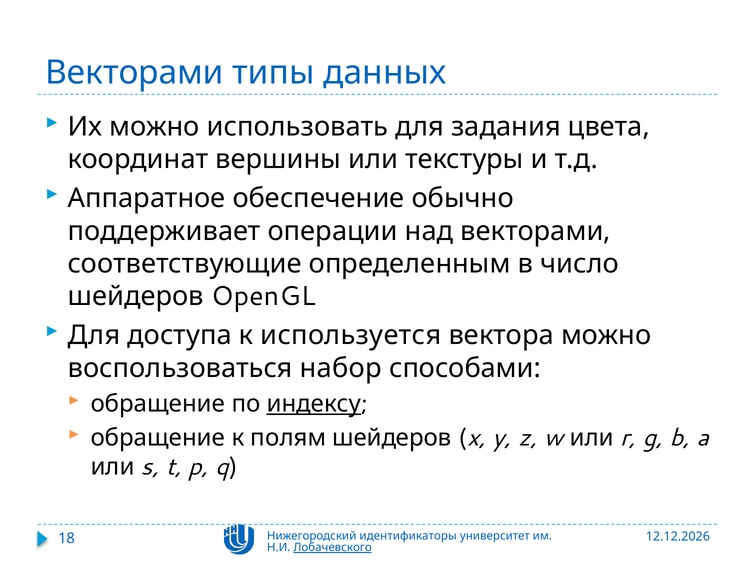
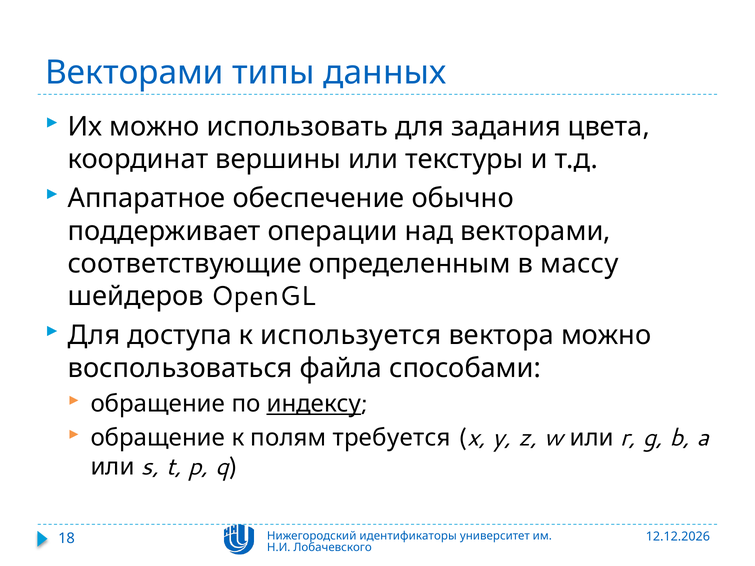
число: число -> массу
набор: набор -> файла
полям шейдеров: шейдеров -> требуется
Лобачевского underline: present -> none
